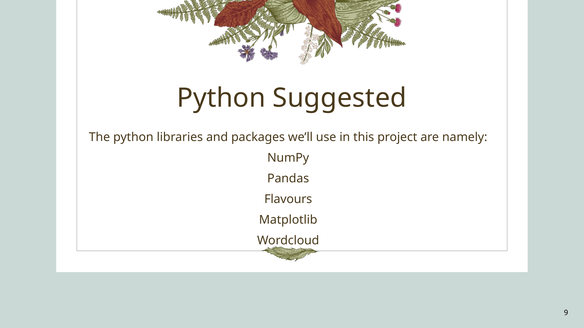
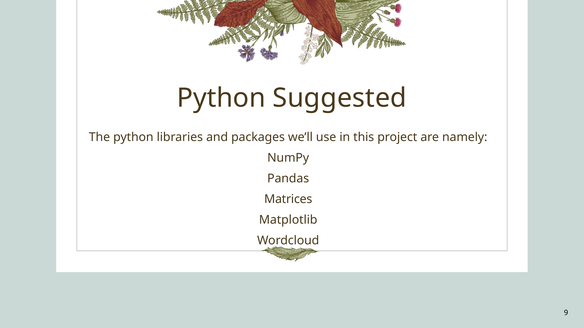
Flavours: Flavours -> Matrices
